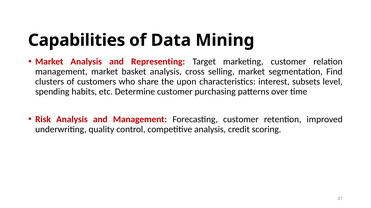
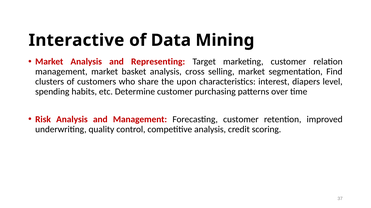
Capabilities: Capabilities -> Interactive
subsets: subsets -> diapers
